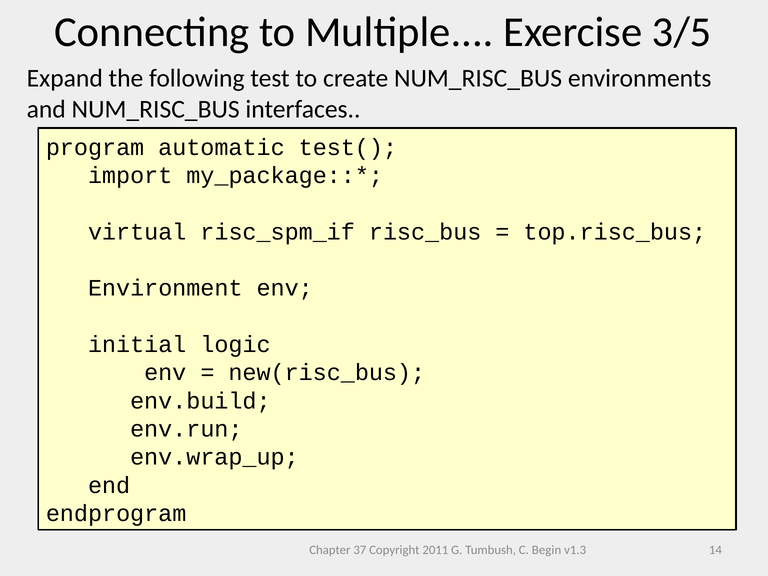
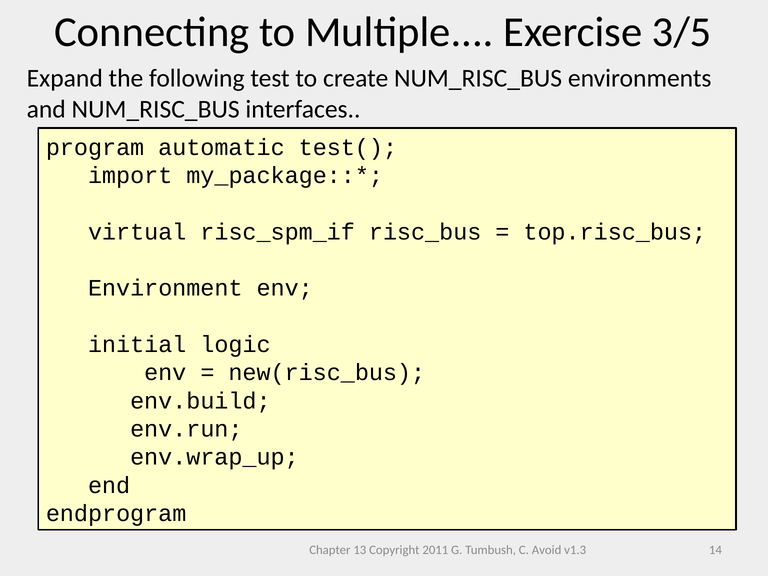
37: 37 -> 13
Begin: Begin -> Avoid
